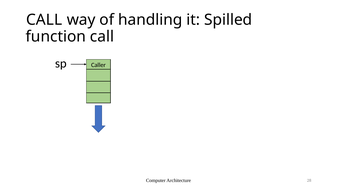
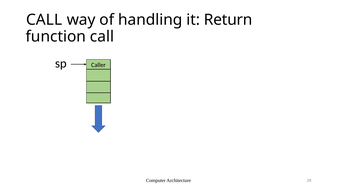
Spilled: Spilled -> Return
